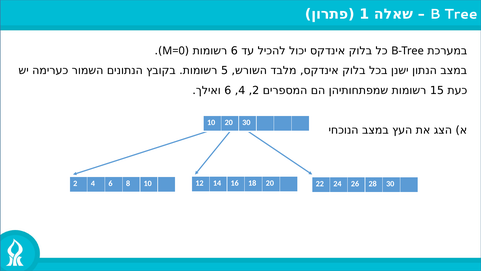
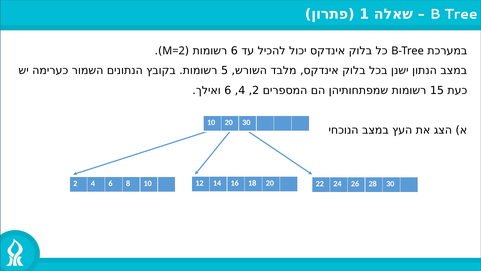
M=0: M=0 -> M=2
